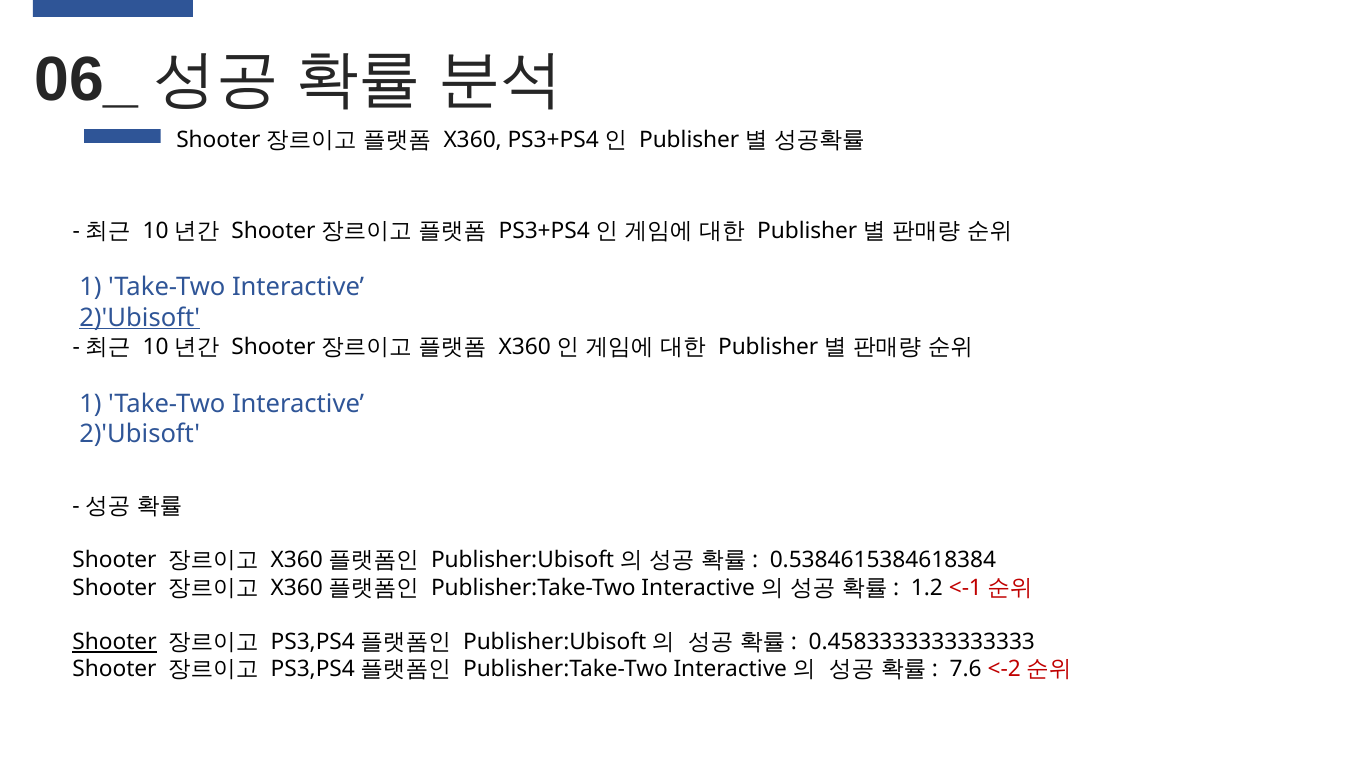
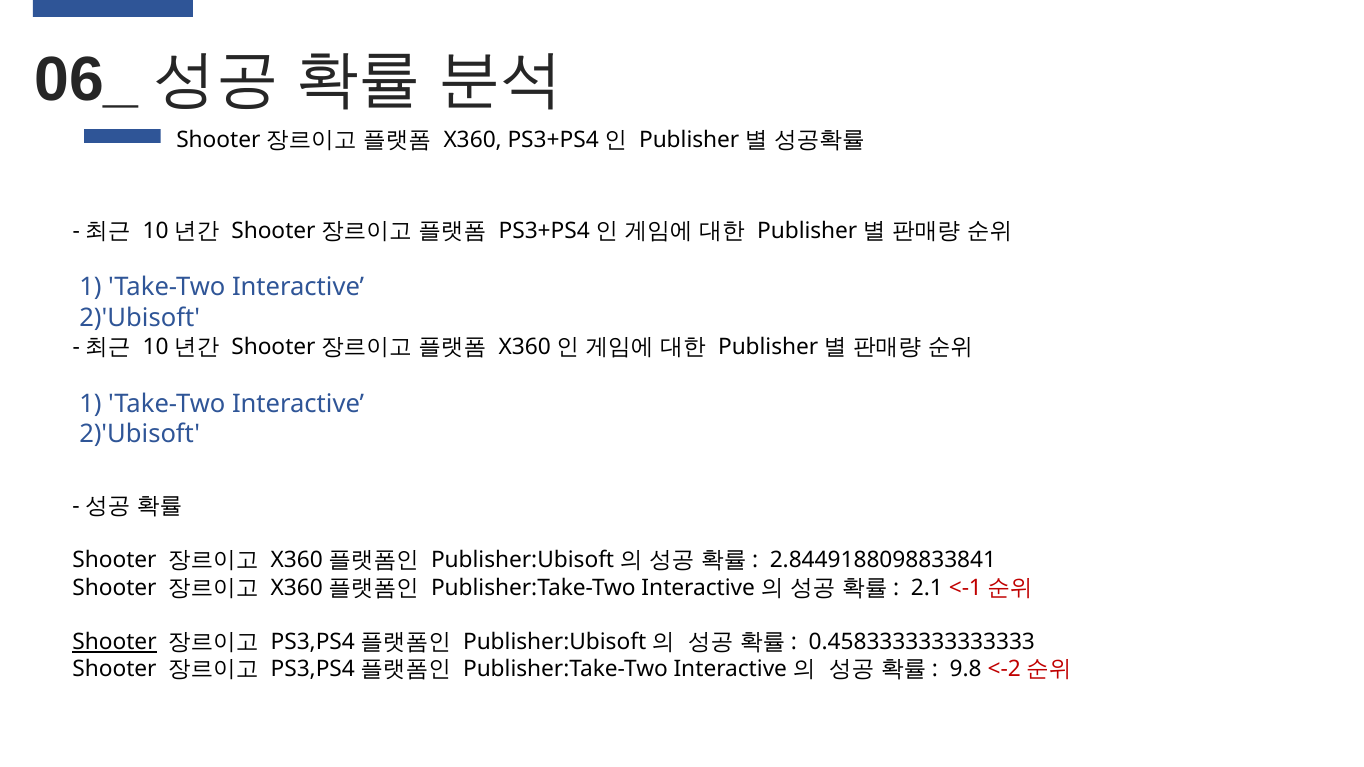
2)'Ubisoft at (140, 318) underline: present -> none
0.5384615384618384: 0.5384615384618384 -> 2.8449188098833841
1.2: 1.2 -> 2.1
7.6: 7.6 -> 9.8
